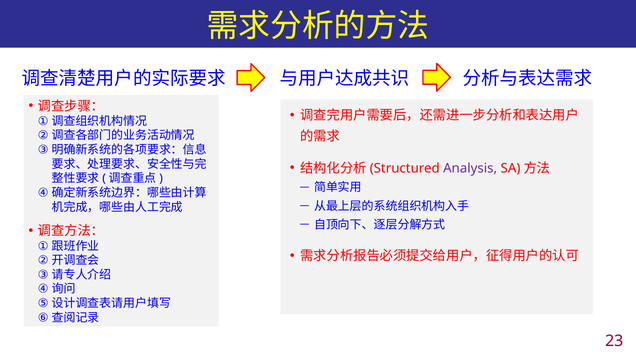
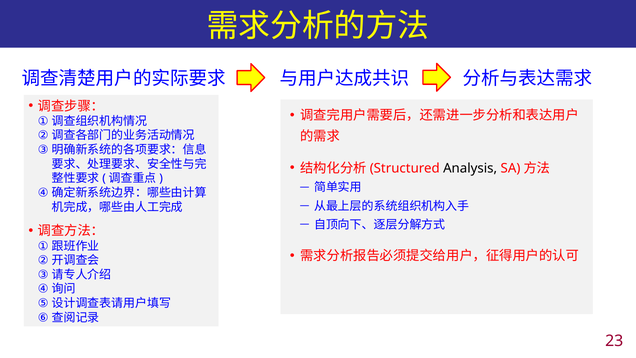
Analysis colour: purple -> black
